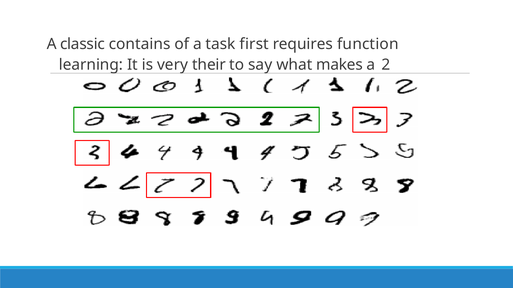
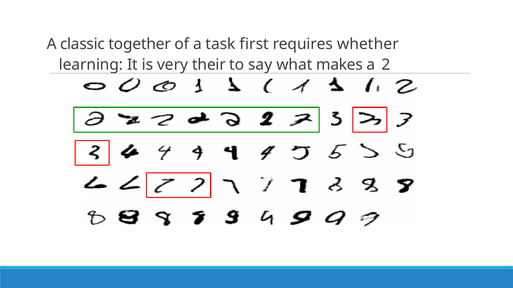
contains: contains -> together
function: function -> whether
